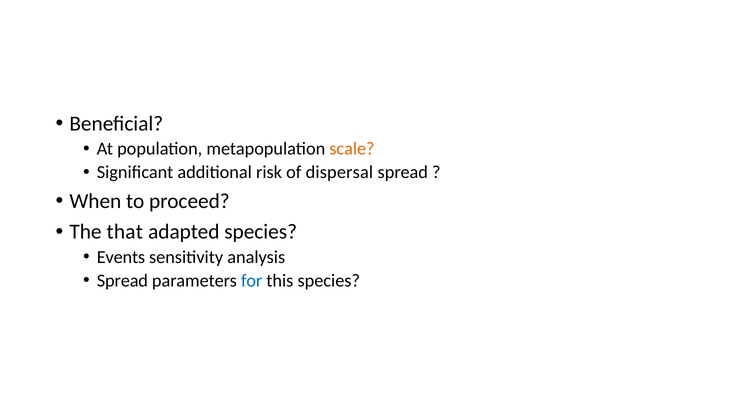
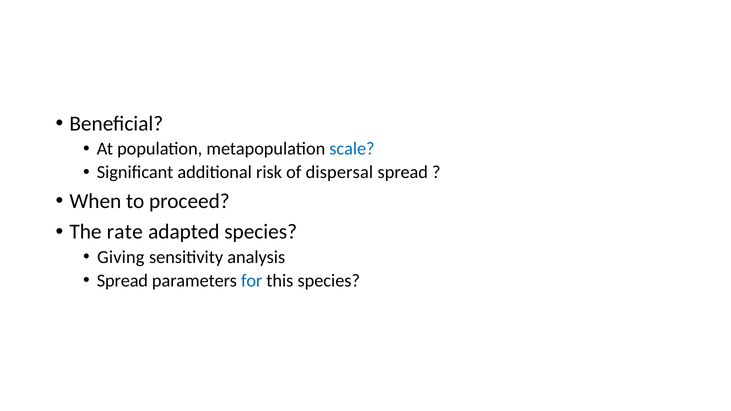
scale colour: orange -> blue
that: that -> rate
Events: Events -> Giving
